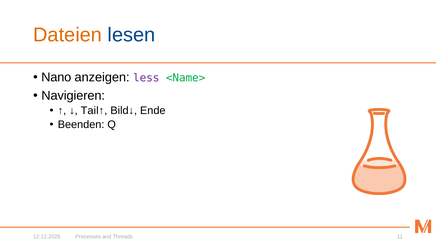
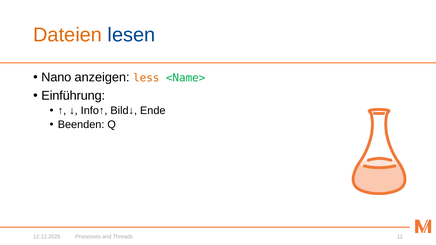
less colour: purple -> orange
Navigieren: Navigieren -> Einführung
Tail↑: Tail↑ -> Info↑
